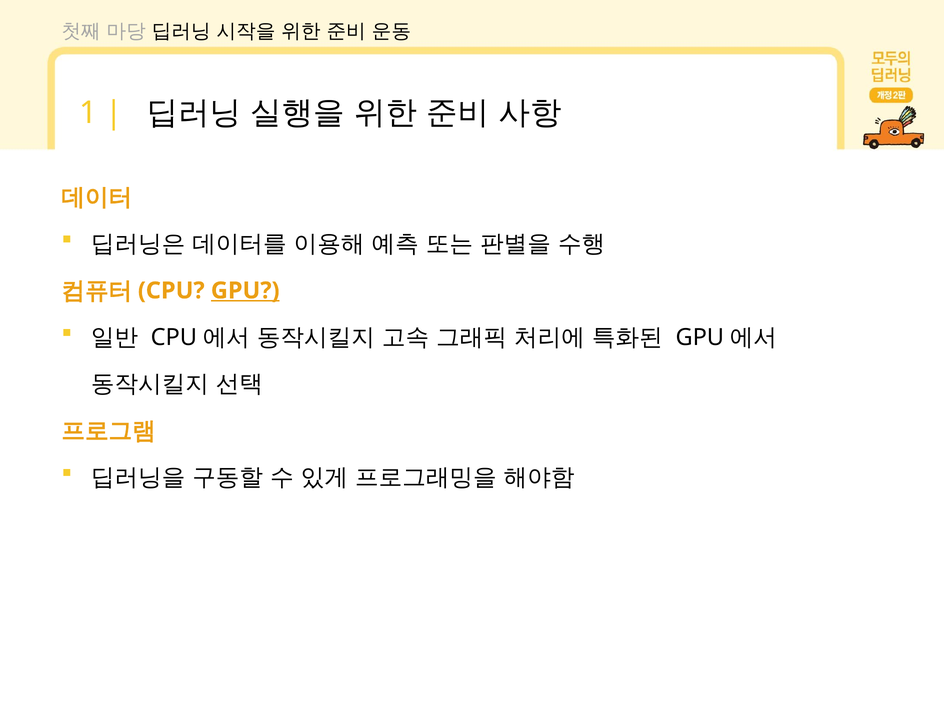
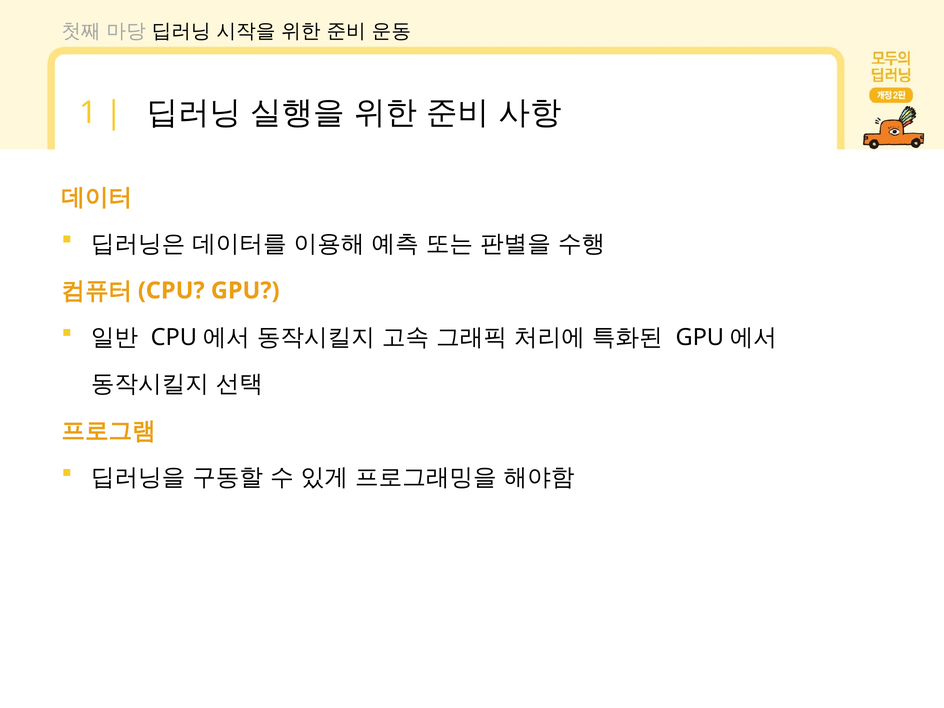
GPU underline: present -> none
